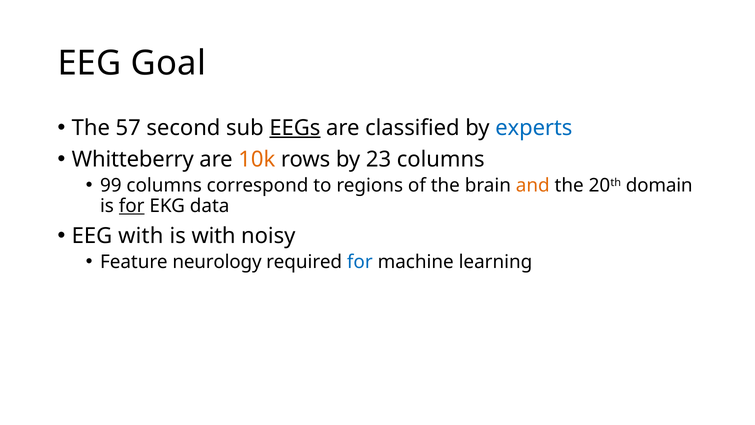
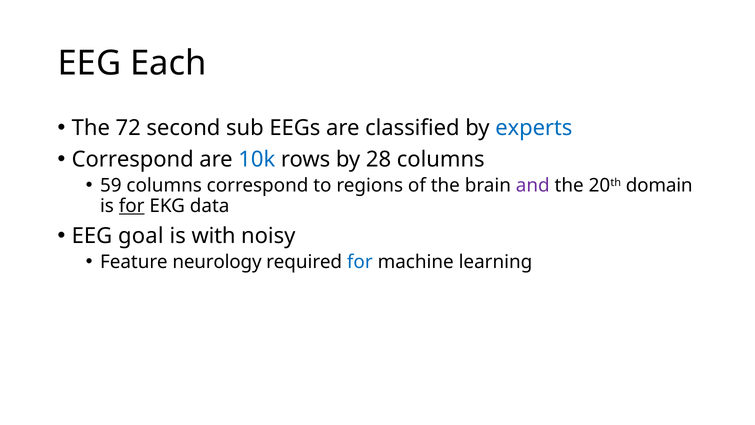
Goal: Goal -> Each
57: 57 -> 72
EEGs underline: present -> none
Whitteberry at (133, 159): Whitteberry -> Correspond
10k colour: orange -> blue
23: 23 -> 28
99: 99 -> 59
and colour: orange -> purple
EEG with: with -> goal
